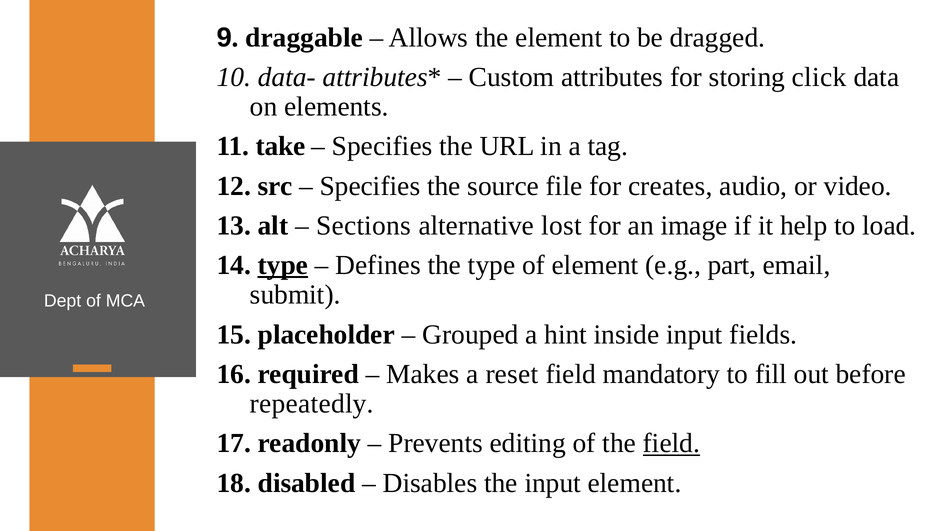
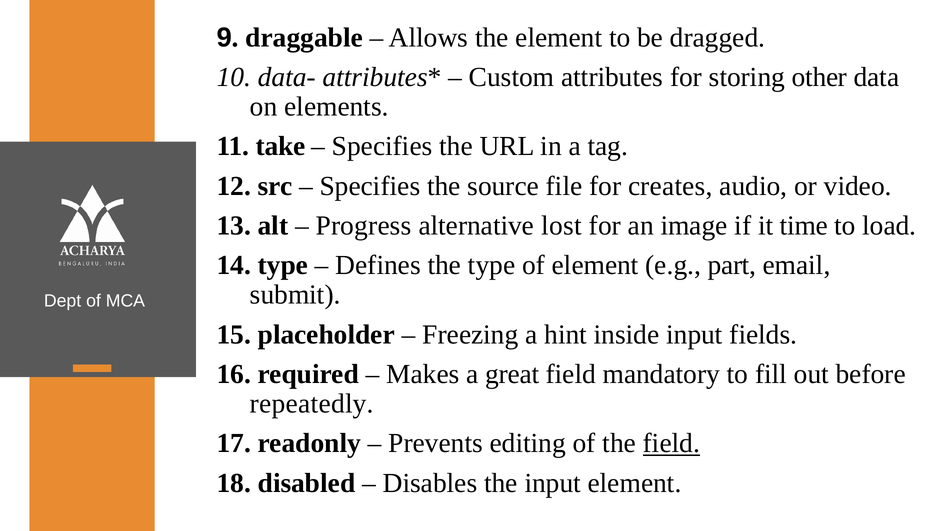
click: click -> other
Sections: Sections -> Progress
help: help -> time
type at (283, 265) underline: present -> none
Grouped: Grouped -> Freezing
reset: reset -> great
